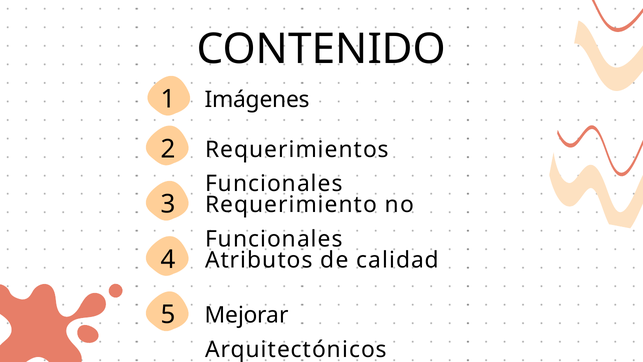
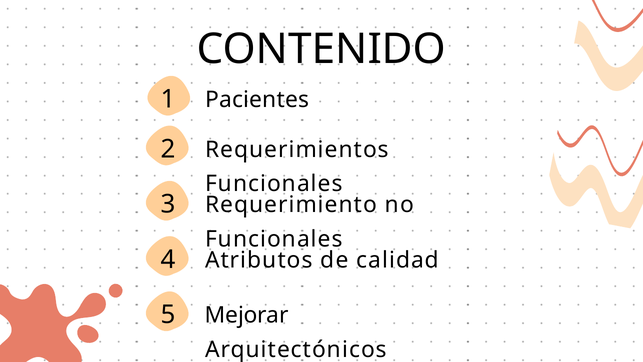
Imágenes: Imágenes -> Pacientes
